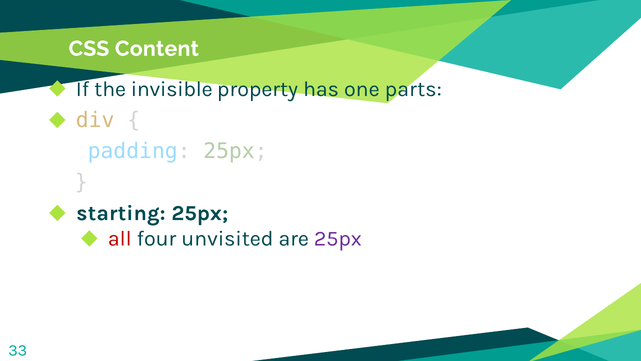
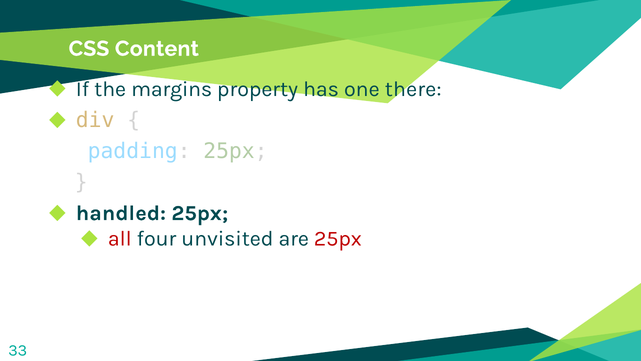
invisible: invisible -> margins
parts: parts -> there
starting: starting -> handled
25px at (338, 238) colour: purple -> red
